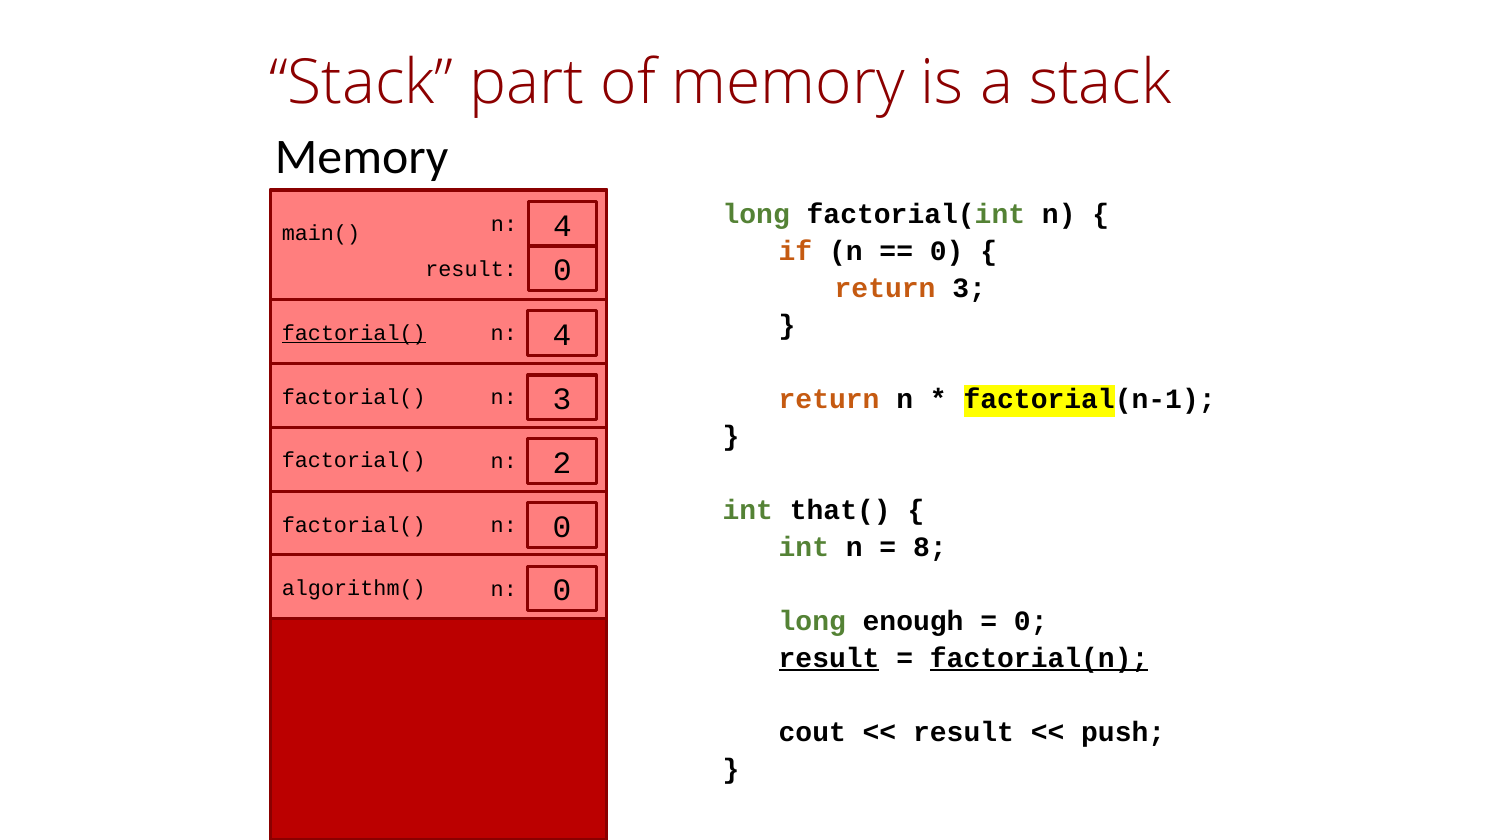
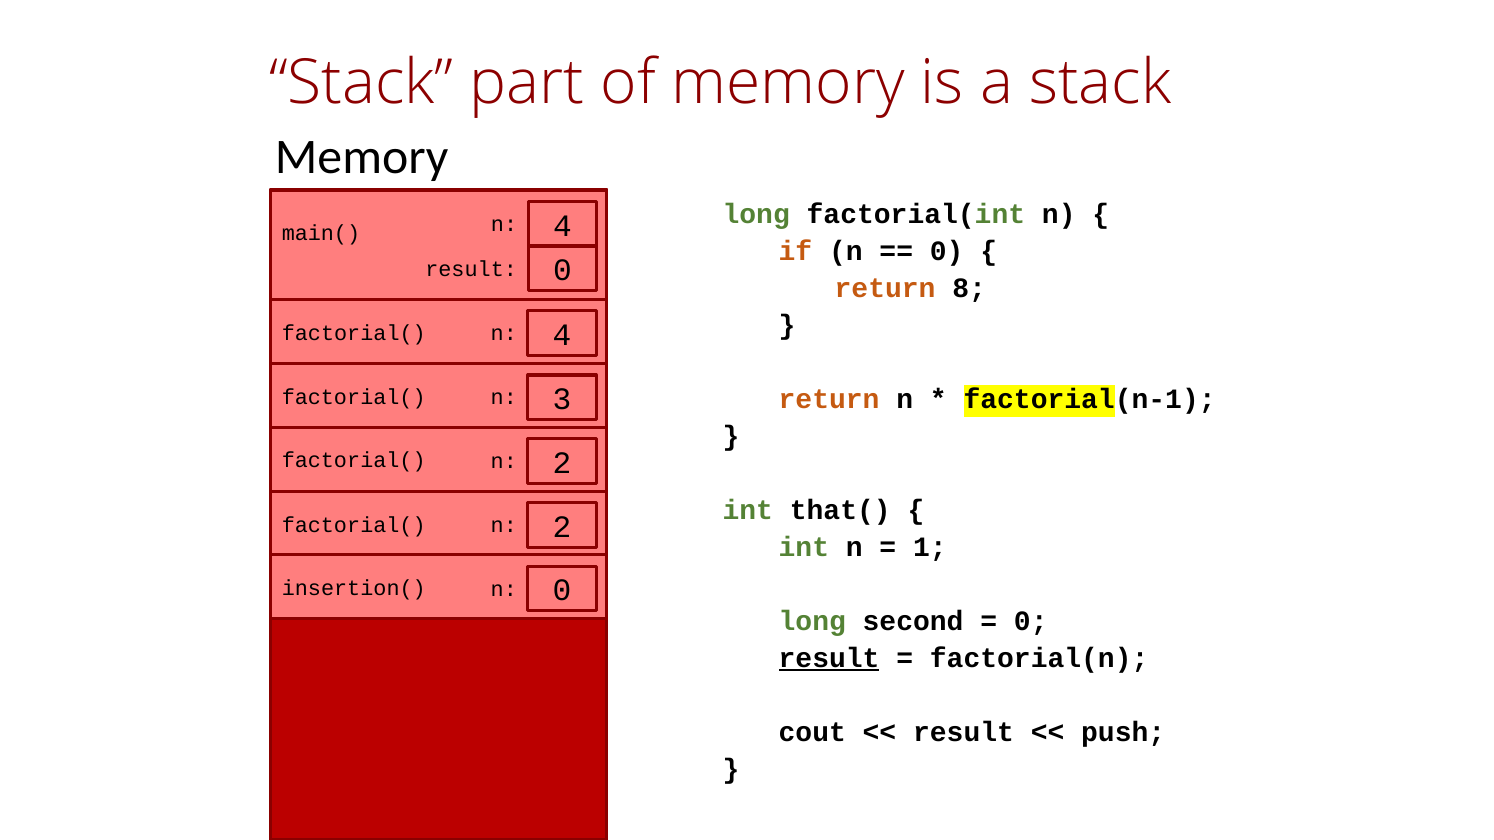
return 3: 3 -> 8
factorial( at (354, 333) underline: present -> none
0 at (562, 528): 0 -> 2
8: 8 -> 1
algorithm(: algorithm( -> insertion(
enough: enough -> second
factorial(n underline: present -> none
